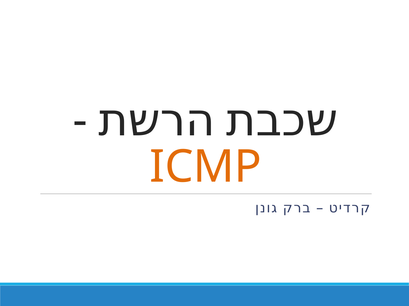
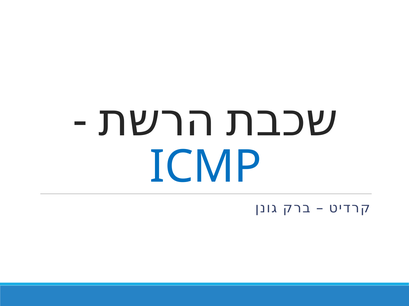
ICMP colour: orange -> blue
